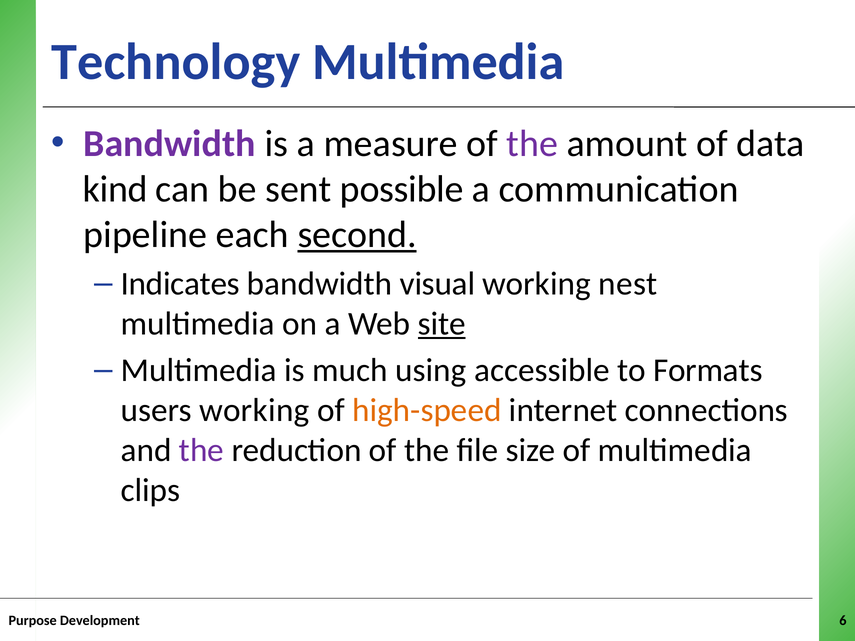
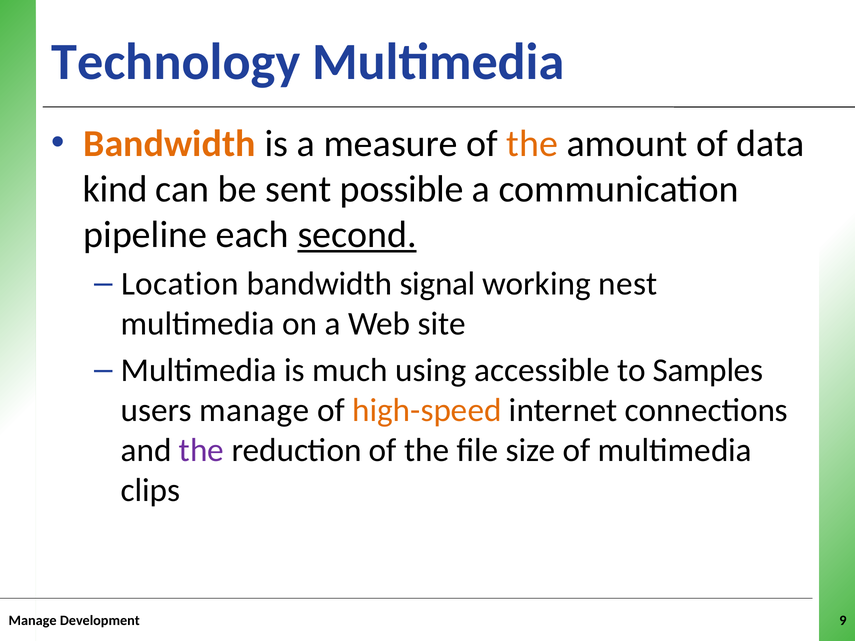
Bandwidth at (170, 144) colour: purple -> orange
the at (532, 144) colour: purple -> orange
Indicates: Indicates -> Location
visual: visual -> signal
site underline: present -> none
Formats: Formats -> Samples
users working: working -> manage
Purpose at (33, 621): Purpose -> Manage
6: 6 -> 9
